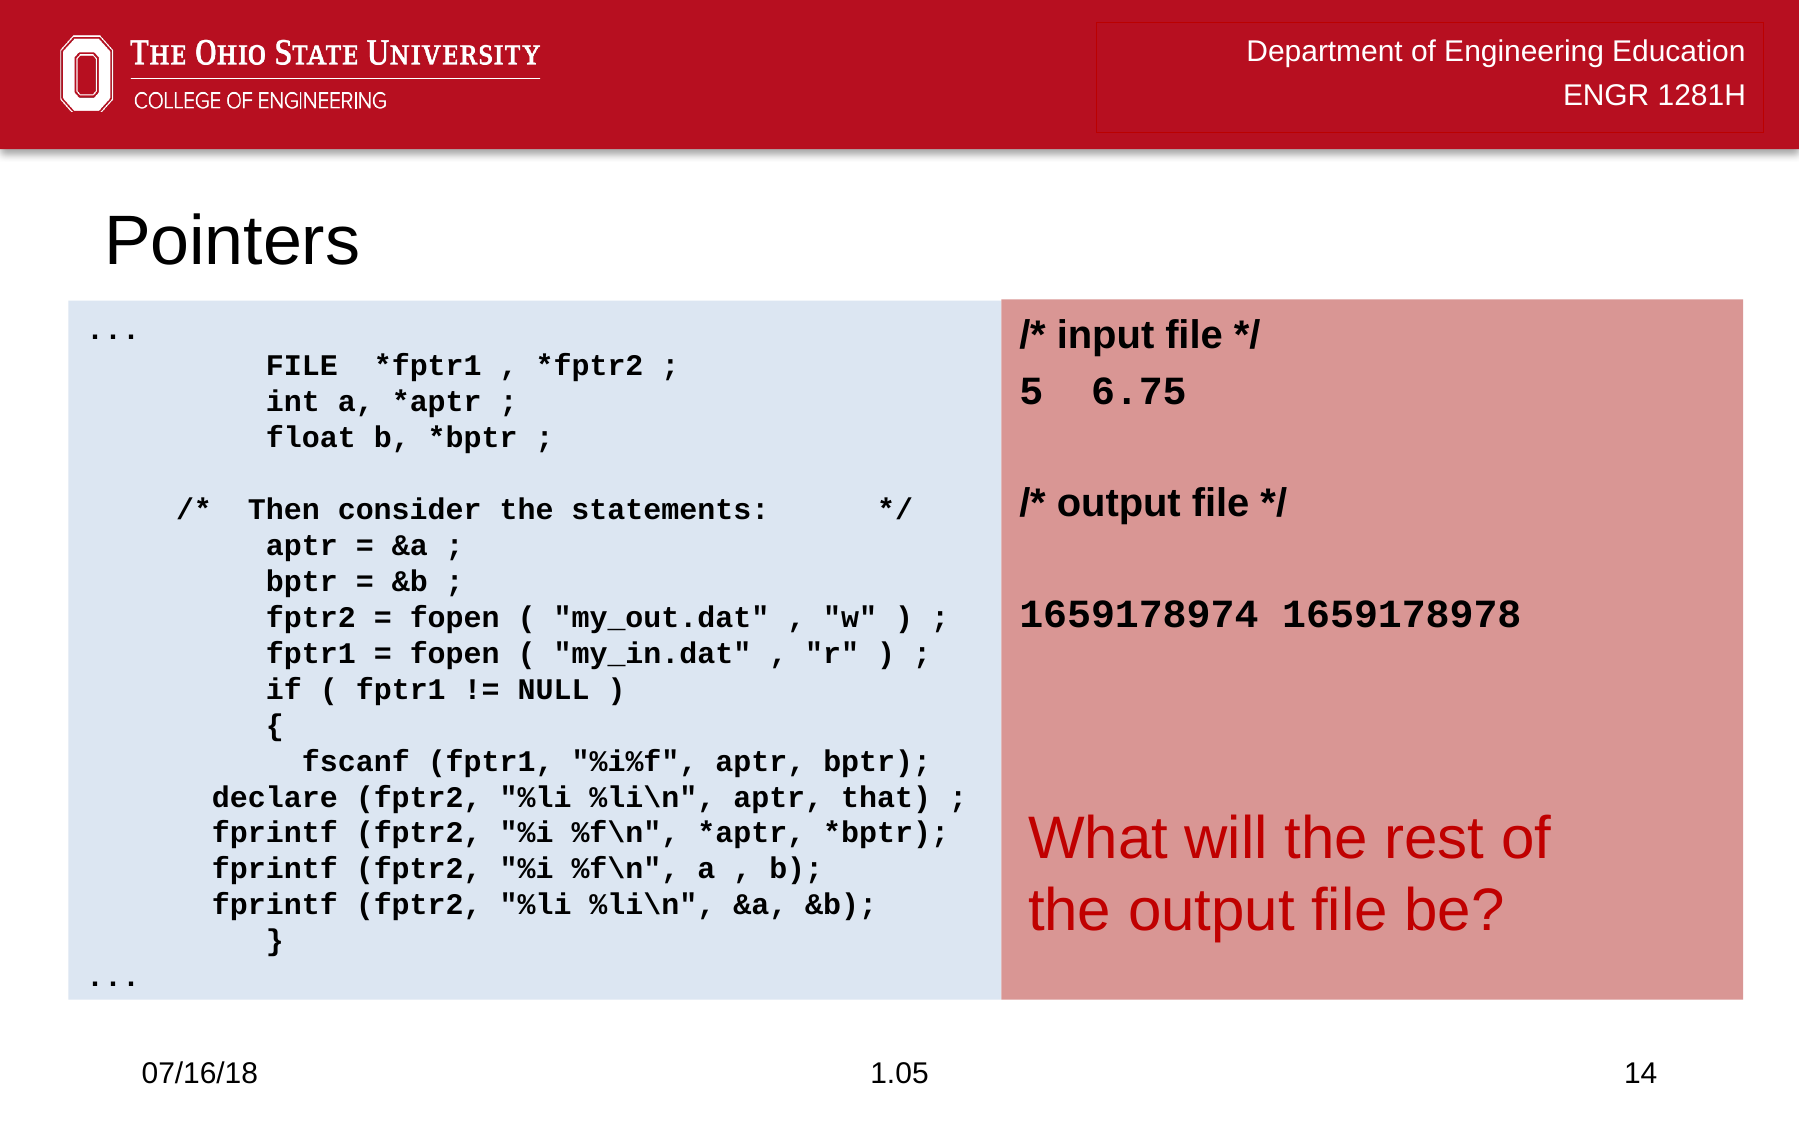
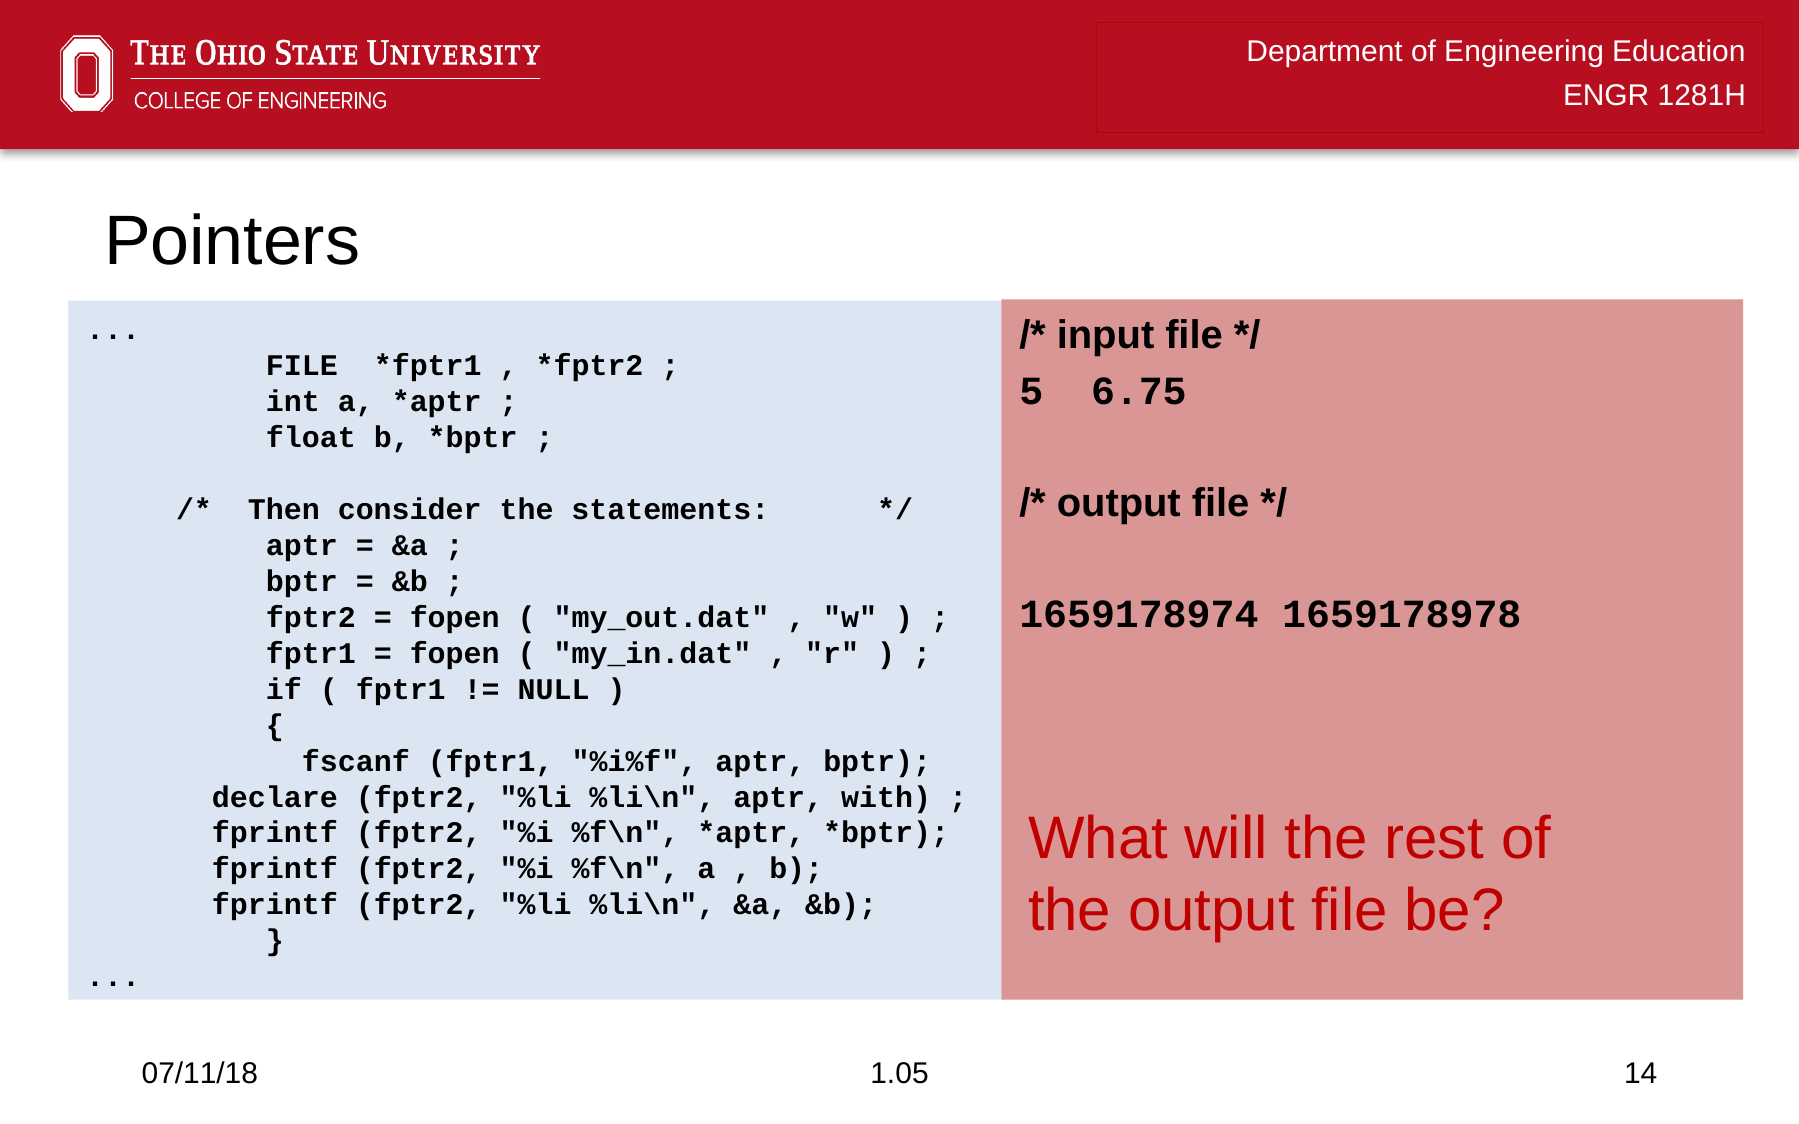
that: that -> with
07/16/18: 07/16/18 -> 07/11/18
